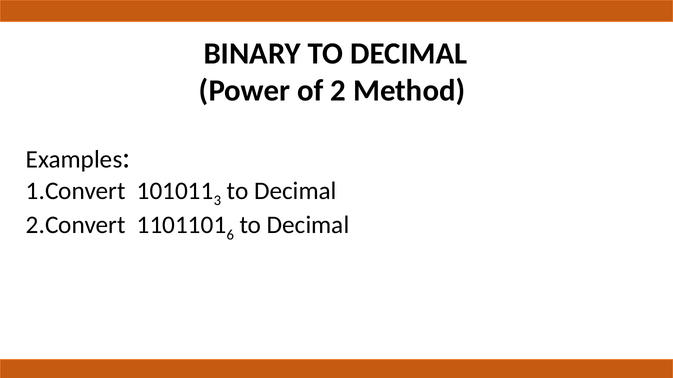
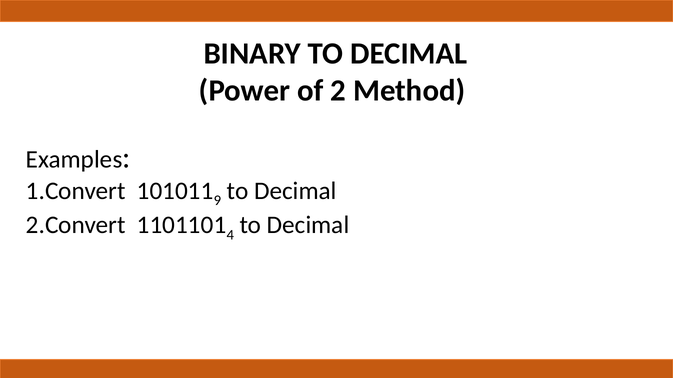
3: 3 -> 9
6: 6 -> 4
